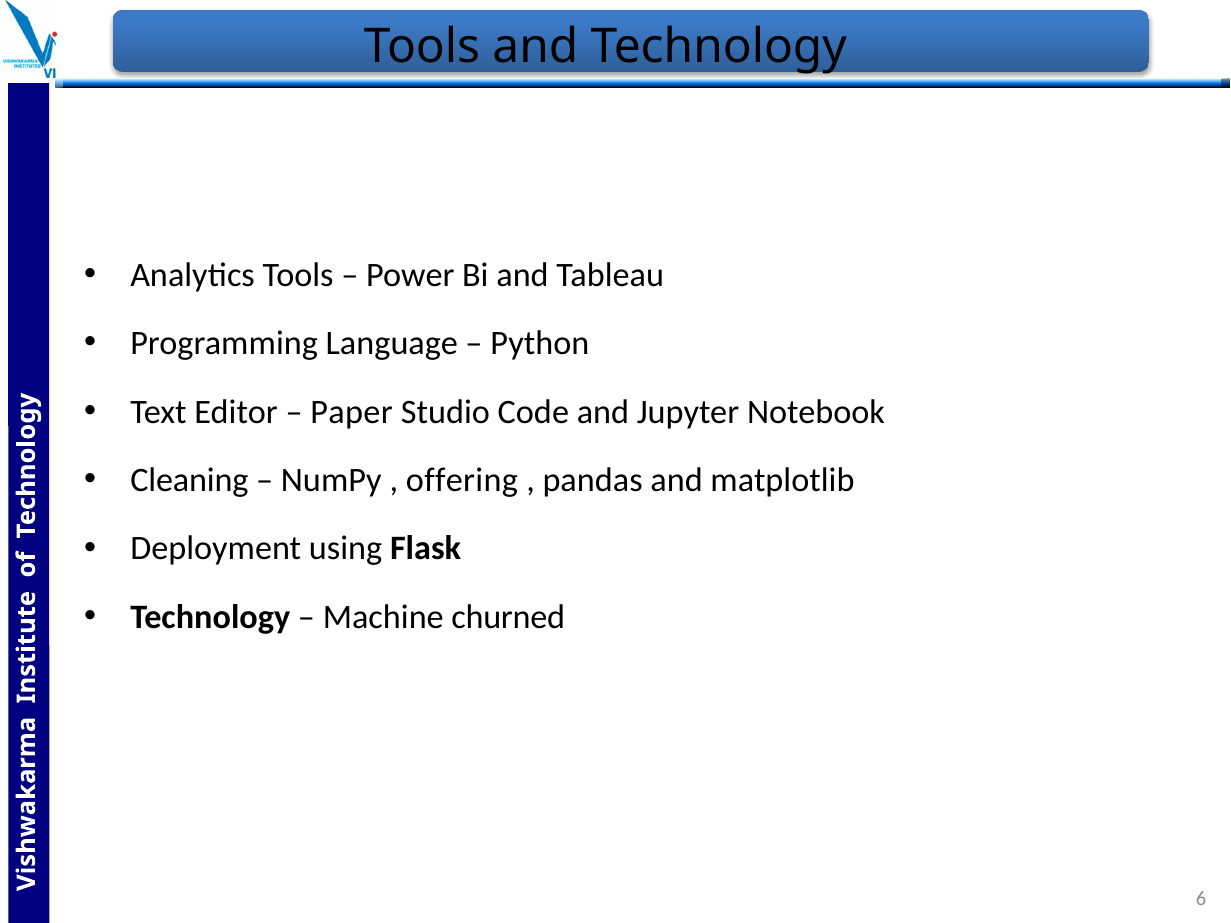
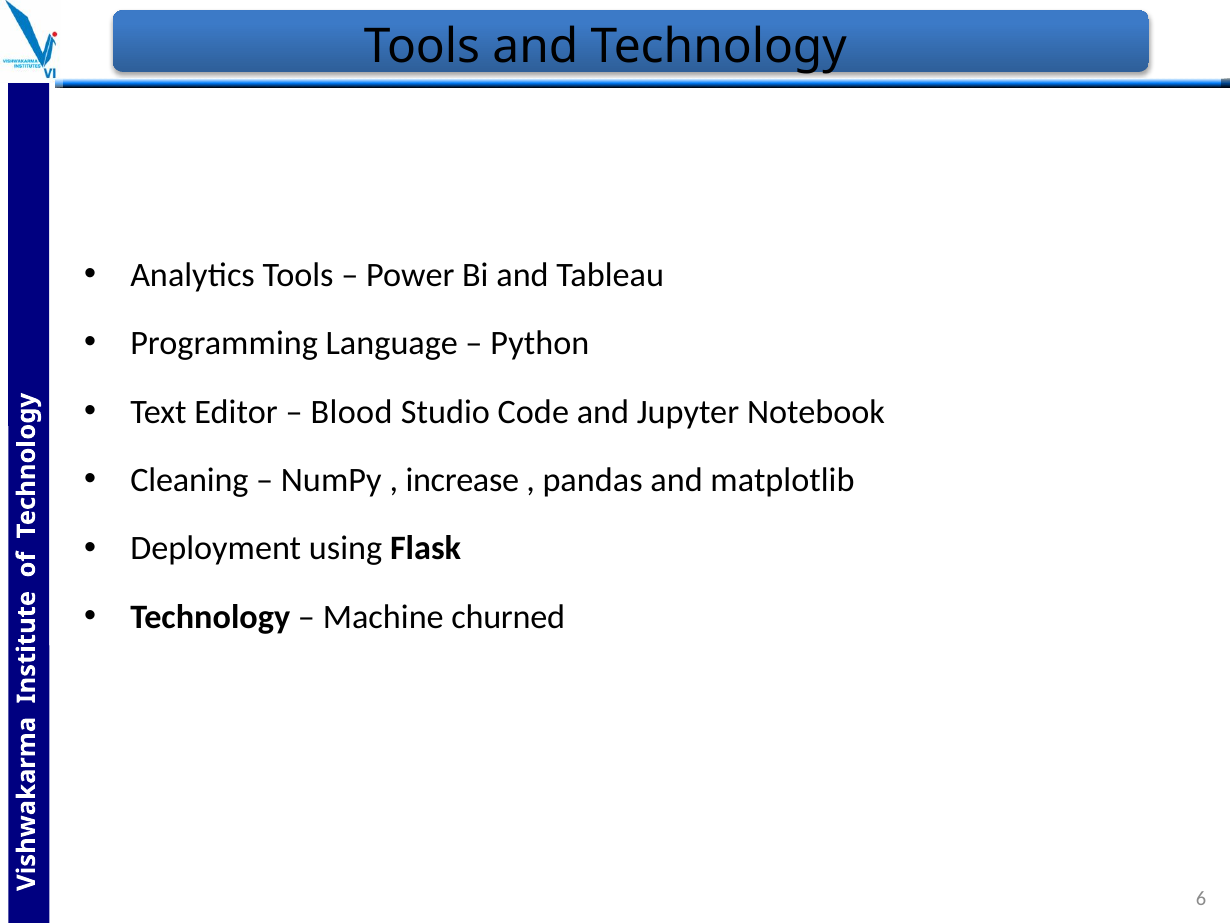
Paper: Paper -> Blood
offering: offering -> increase
